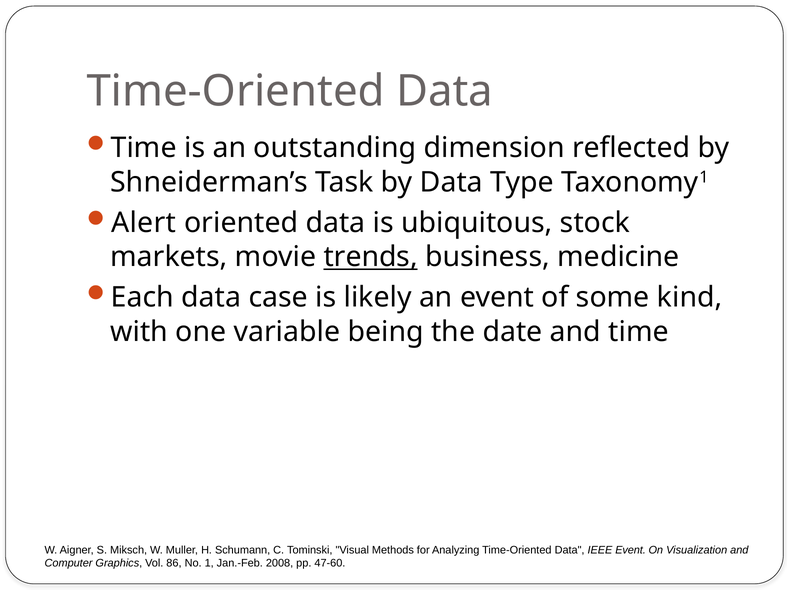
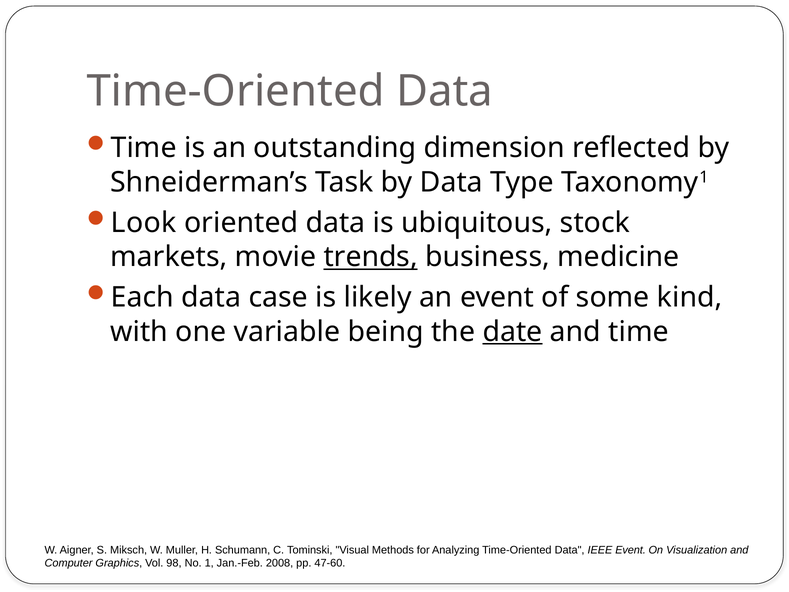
Alert: Alert -> Look
date underline: none -> present
86: 86 -> 98
